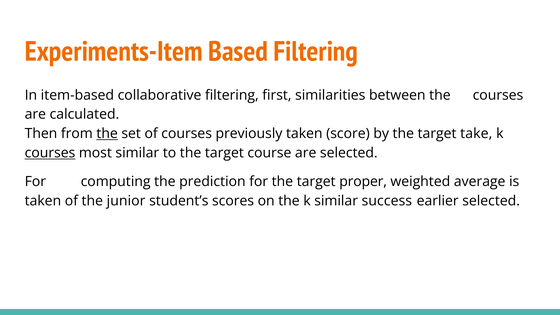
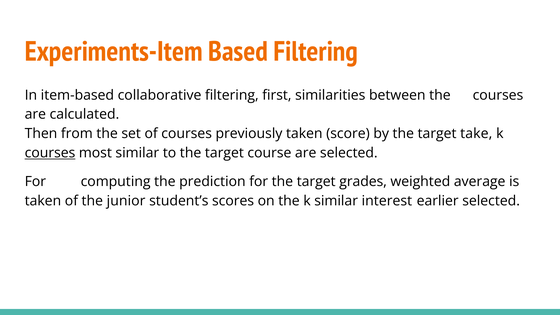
the at (107, 134) underline: present -> none
proper: proper -> grades
success: success -> interest
